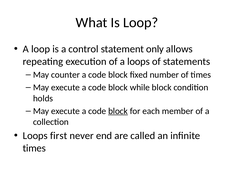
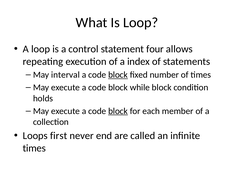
only: only -> four
a loops: loops -> index
counter: counter -> interval
block at (118, 75) underline: none -> present
